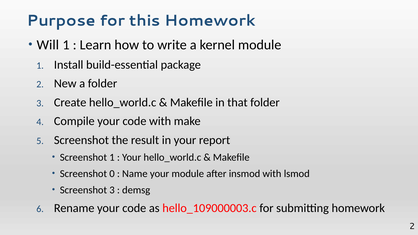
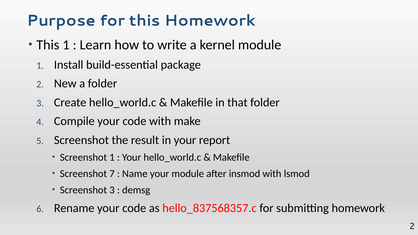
Will at (48, 45): Will -> This
0: 0 -> 7
hello_109000003.c: hello_109000003.c -> hello_837568357.c
